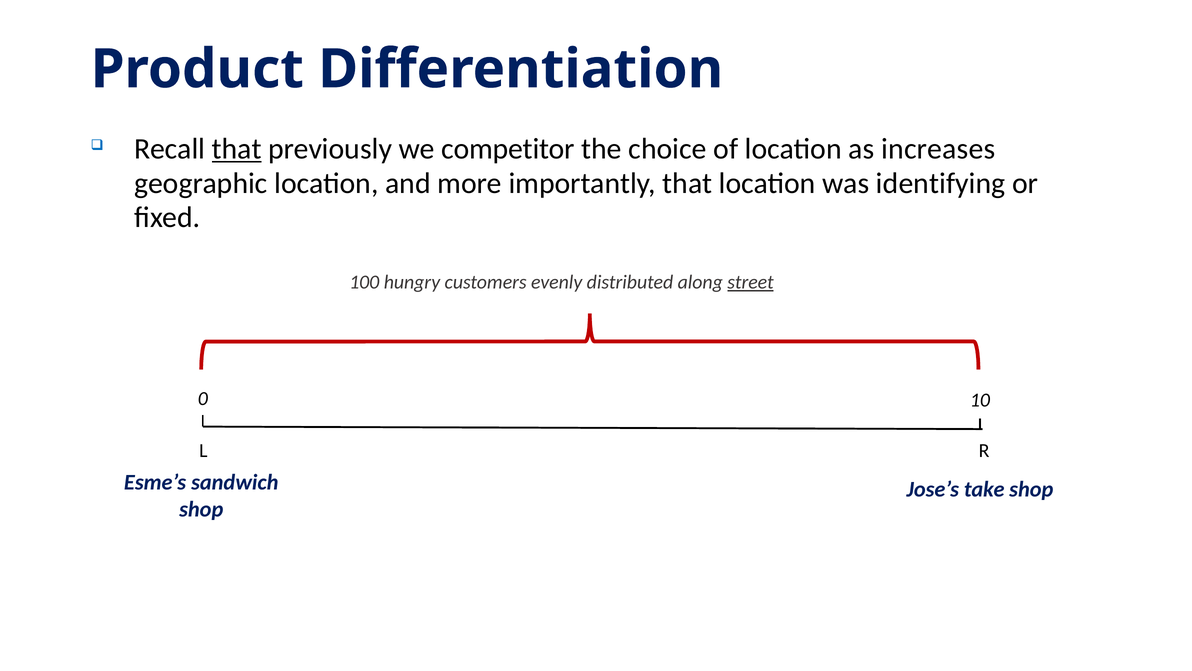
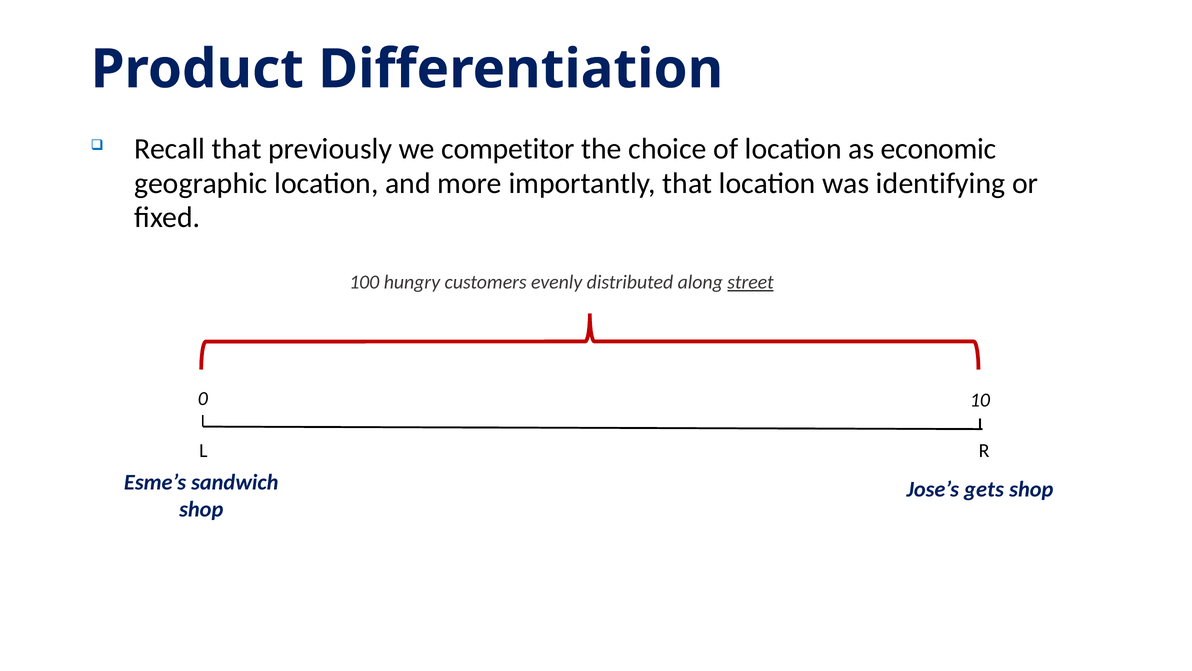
that at (237, 149) underline: present -> none
increases: increases -> economic
take: take -> gets
